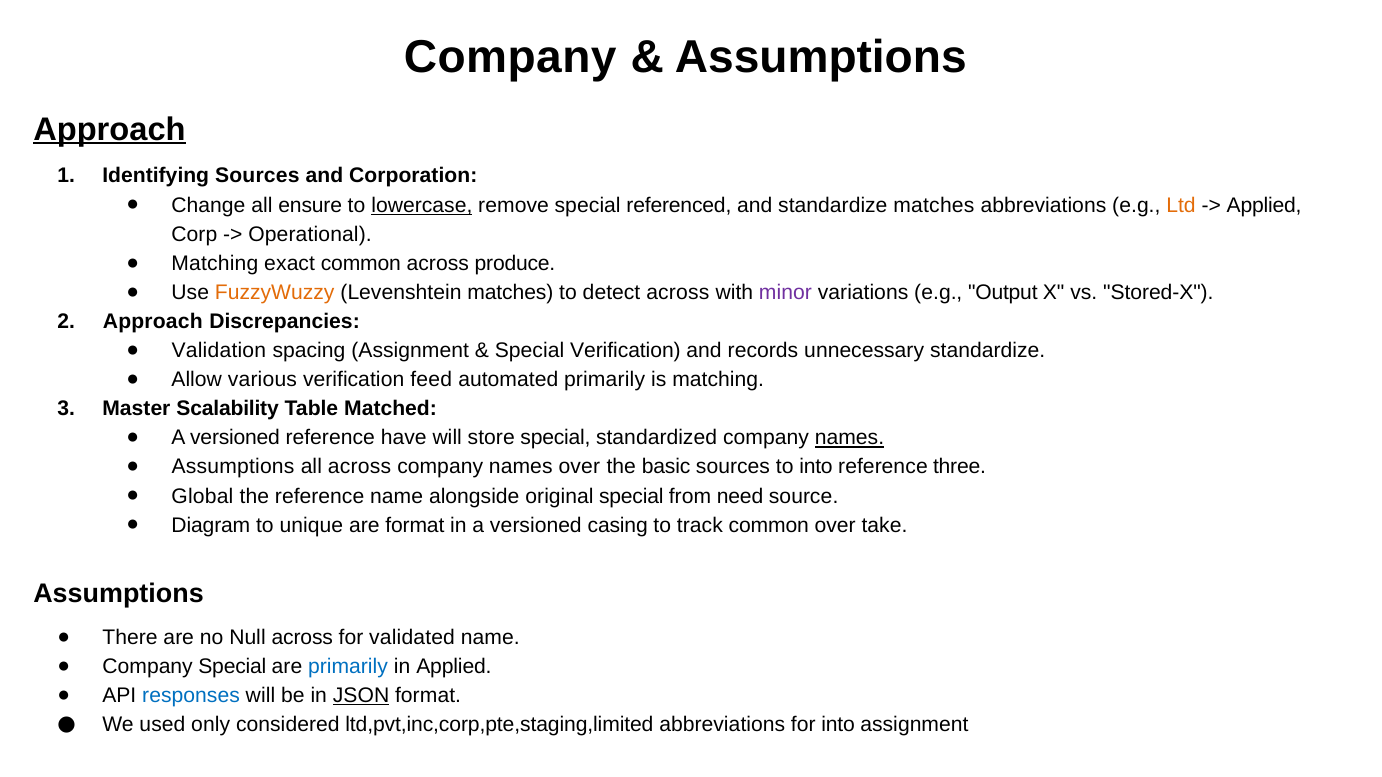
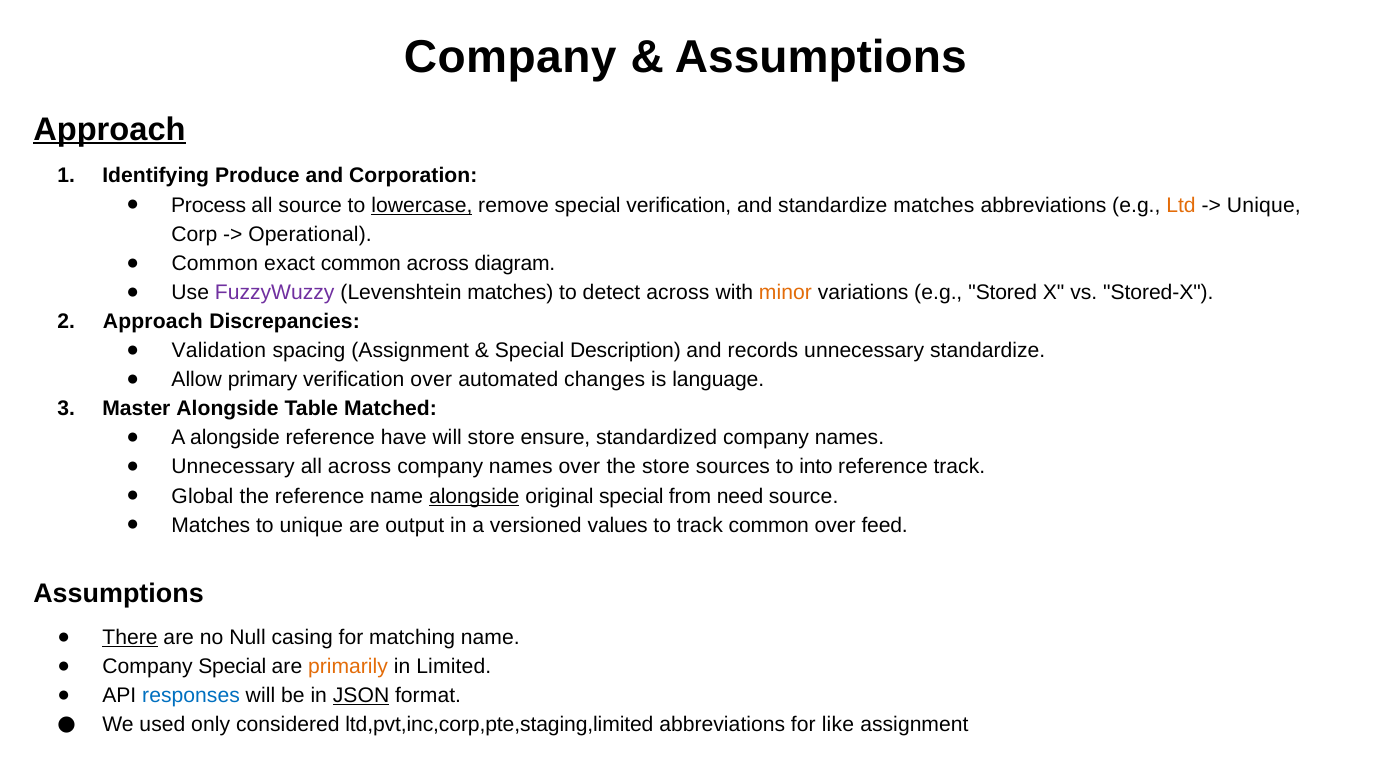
Identifying Sources: Sources -> Produce
Change: Change -> Process
all ensure: ensure -> source
special referenced: referenced -> verification
Applied at (1264, 205): Applied -> Unique
Matching at (215, 263): Matching -> Common
produce: produce -> diagram
FuzzyWuzzy colour: orange -> purple
minor colour: purple -> orange
Output: Output -> Stored
Special Verification: Verification -> Description
various: various -> primary
verification feed: feed -> over
automated primarily: primarily -> changes
is matching: matching -> language
Master Scalability: Scalability -> Alongside
versioned at (235, 438): versioned -> alongside
store special: special -> ensure
names at (849, 438) underline: present -> none
Assumptions at (233, 467): Assumptions -> Unnecessary
the basic: basic -> store
reference three: three -> track
alongside at (474, 496) underline: none -> present
Diagram at (211, 525): Diagram -> Matches
are format: format -> output
casing: casing -> values
take: take -> feed
There underline: none -> present
Null across: across -> casing
validated: validated -> matching
primarily at (348, 667) colour: blue -> orange
in Applied: Applied -> Limited
for into: into -> like
